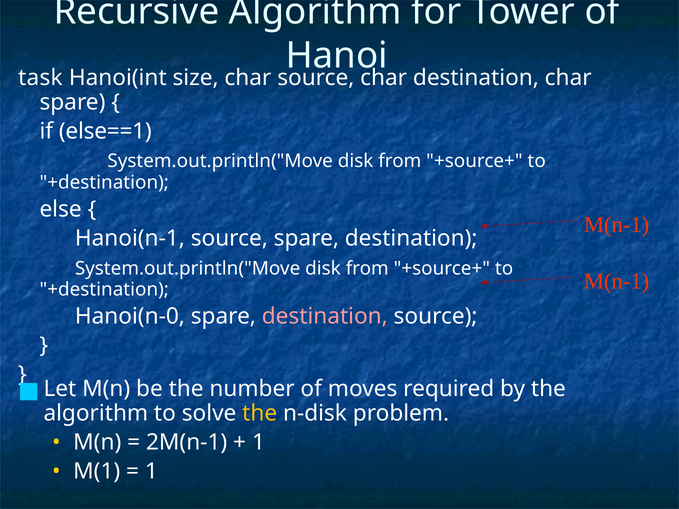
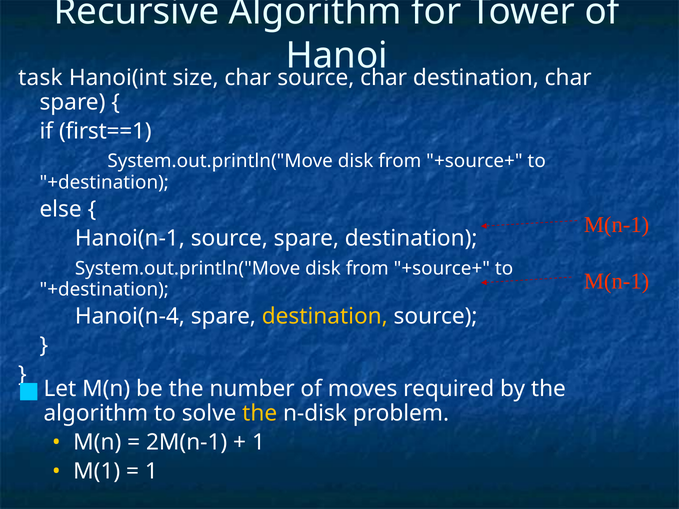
else==1: else==1 -> first==1
Hanoi(n-0: Hanoi(n-0 -> Hanoi(n-4
destination at (325, 317) colour: pink -> yellow
